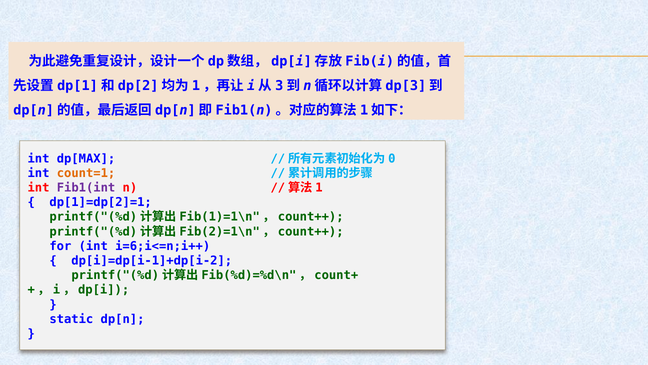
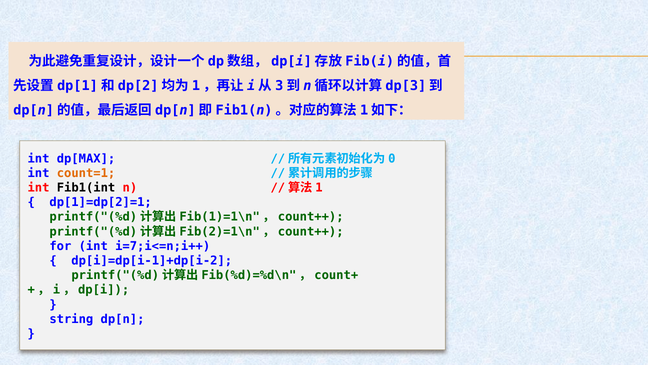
Fib1(int colour: purple -> black
i=6;i<=n;i++: i=6;i<=n;i++ -> i=7;i<=n;i++
static: static -> string
